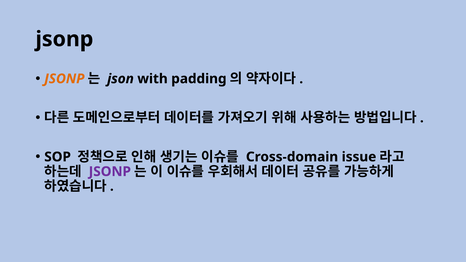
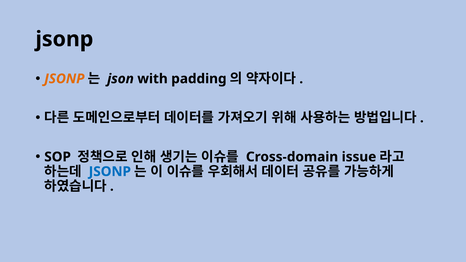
JSONP at (110, 172) colour: purple -> blue
